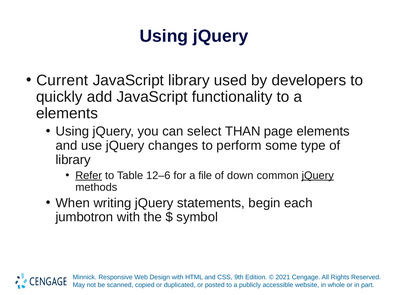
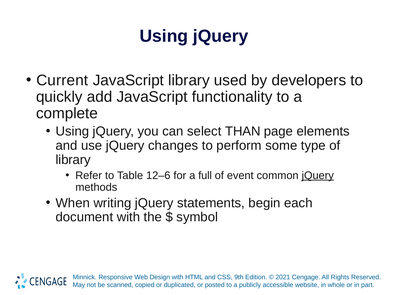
elements at (67, 113): elements -> complete
Refer underline: present -> none
file: file -> full
down: down -> event
jumbotron: jumbotron -> document
